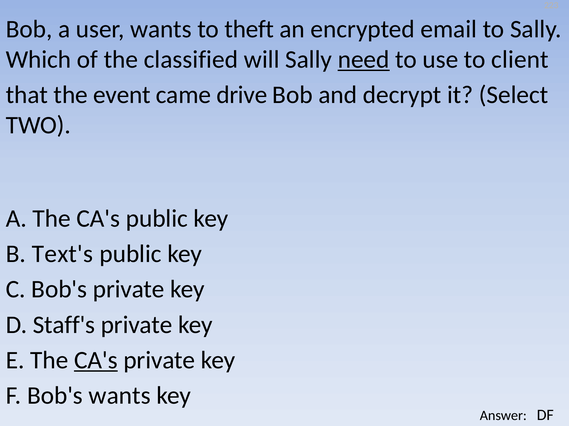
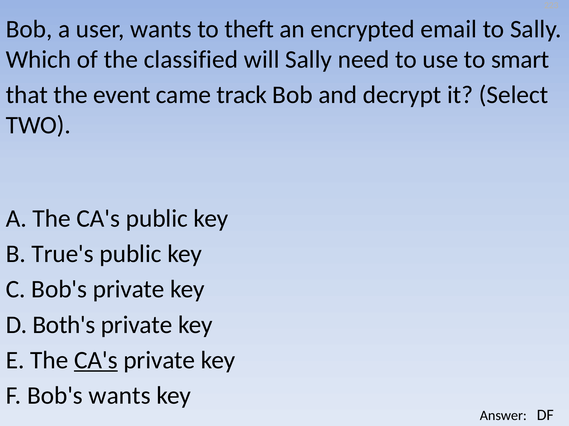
need underline: present -> none
client: client -> smart
drive: drive -> track
Text's: Text's -> True's
Staff's: Staff's -> Both's
